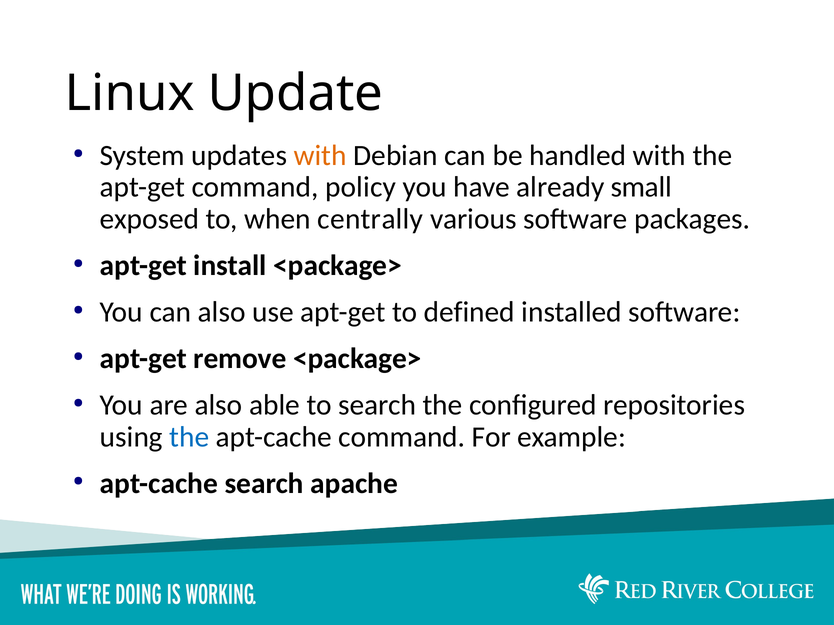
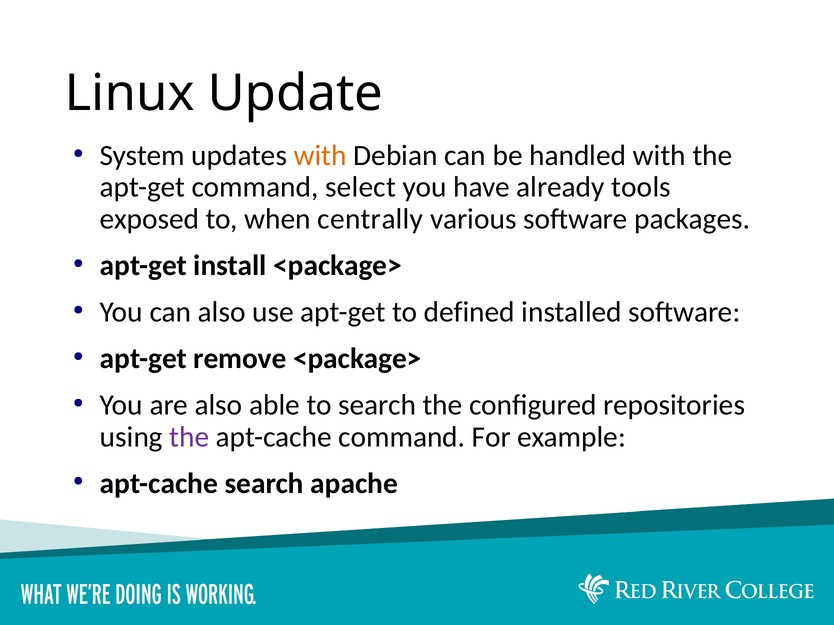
policy: policy -> select
small: small -> tools
the at (189, 437) colour: blue -> purple
